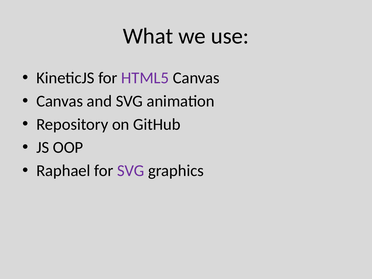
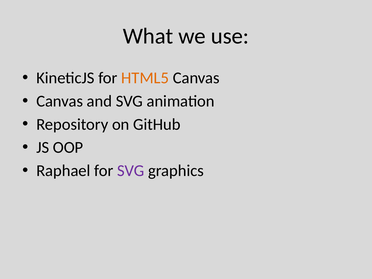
HTML5 colour: purple -> orange
